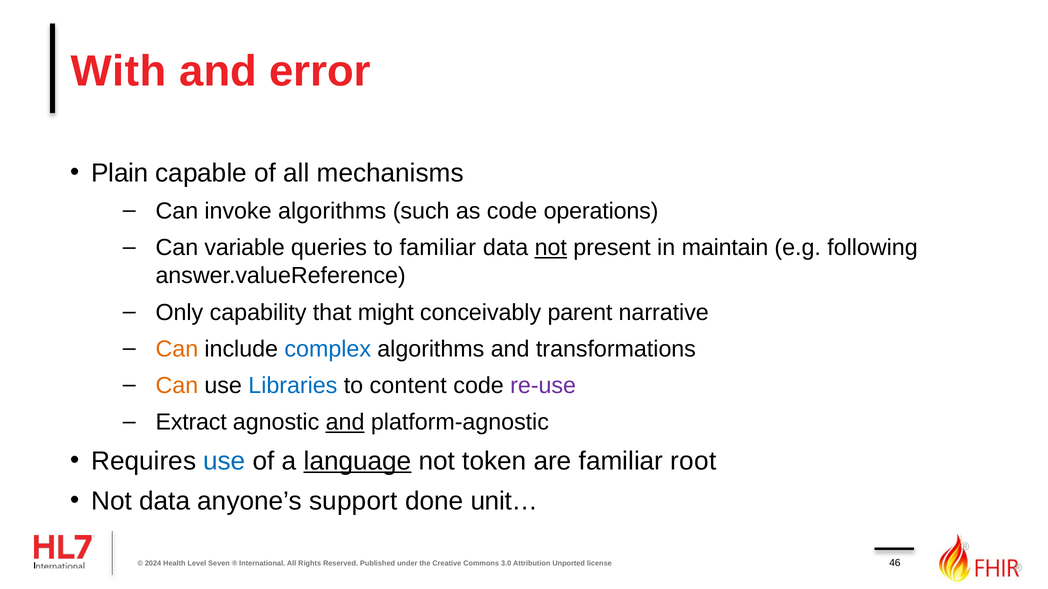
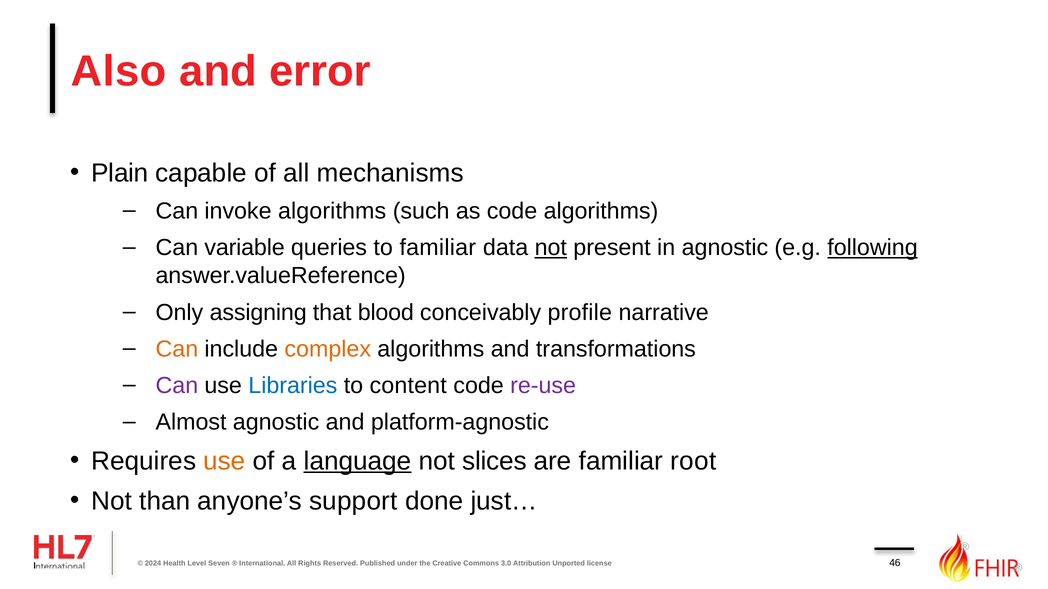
With: With -> Also
code operations: operations -> algorithms
in maintain: maintain -> agnostic
following underline: none -> present
capability: capability -> assigning
might: might -> blood
parent: parent -> profile
complex colour: blue -> orange
Can at (177, 386) colour: orange -> purple
Extract: Extract -> Almost
and at (345, 423) underline: present -> none
use at (224, 461) colour: blue -> orange
token: token -> slices
Not data: data -> than
unit…: unit… -> just…
